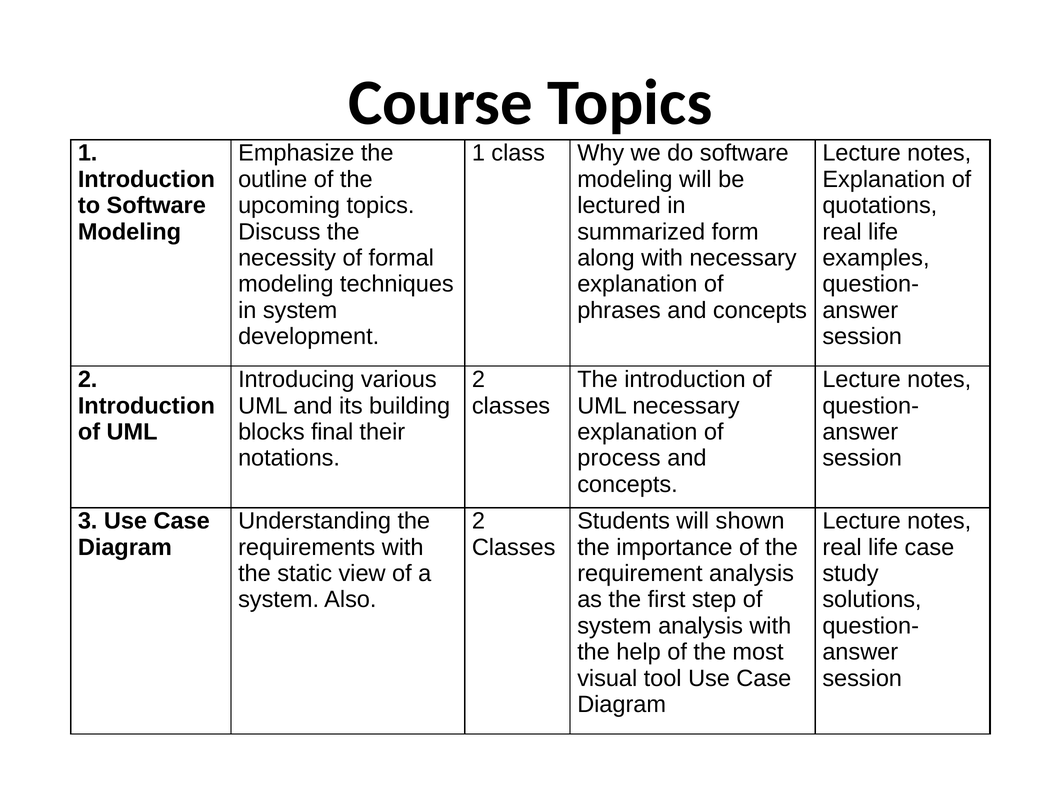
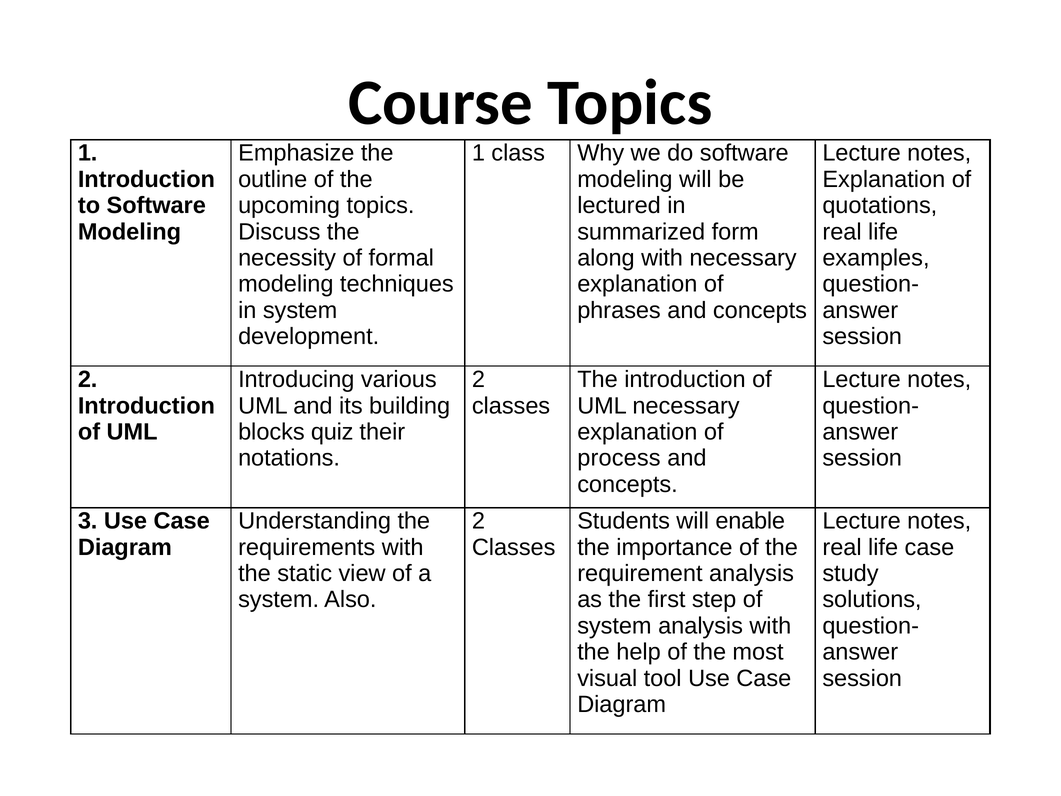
final: final -> quiz
shown: shown -> enable
